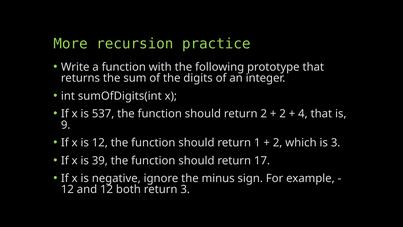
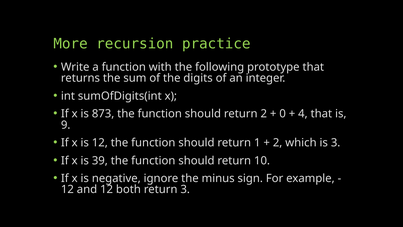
537: 537 -> 873
2 at (283, 114): 2 -> 0
17: 17 -> 10
